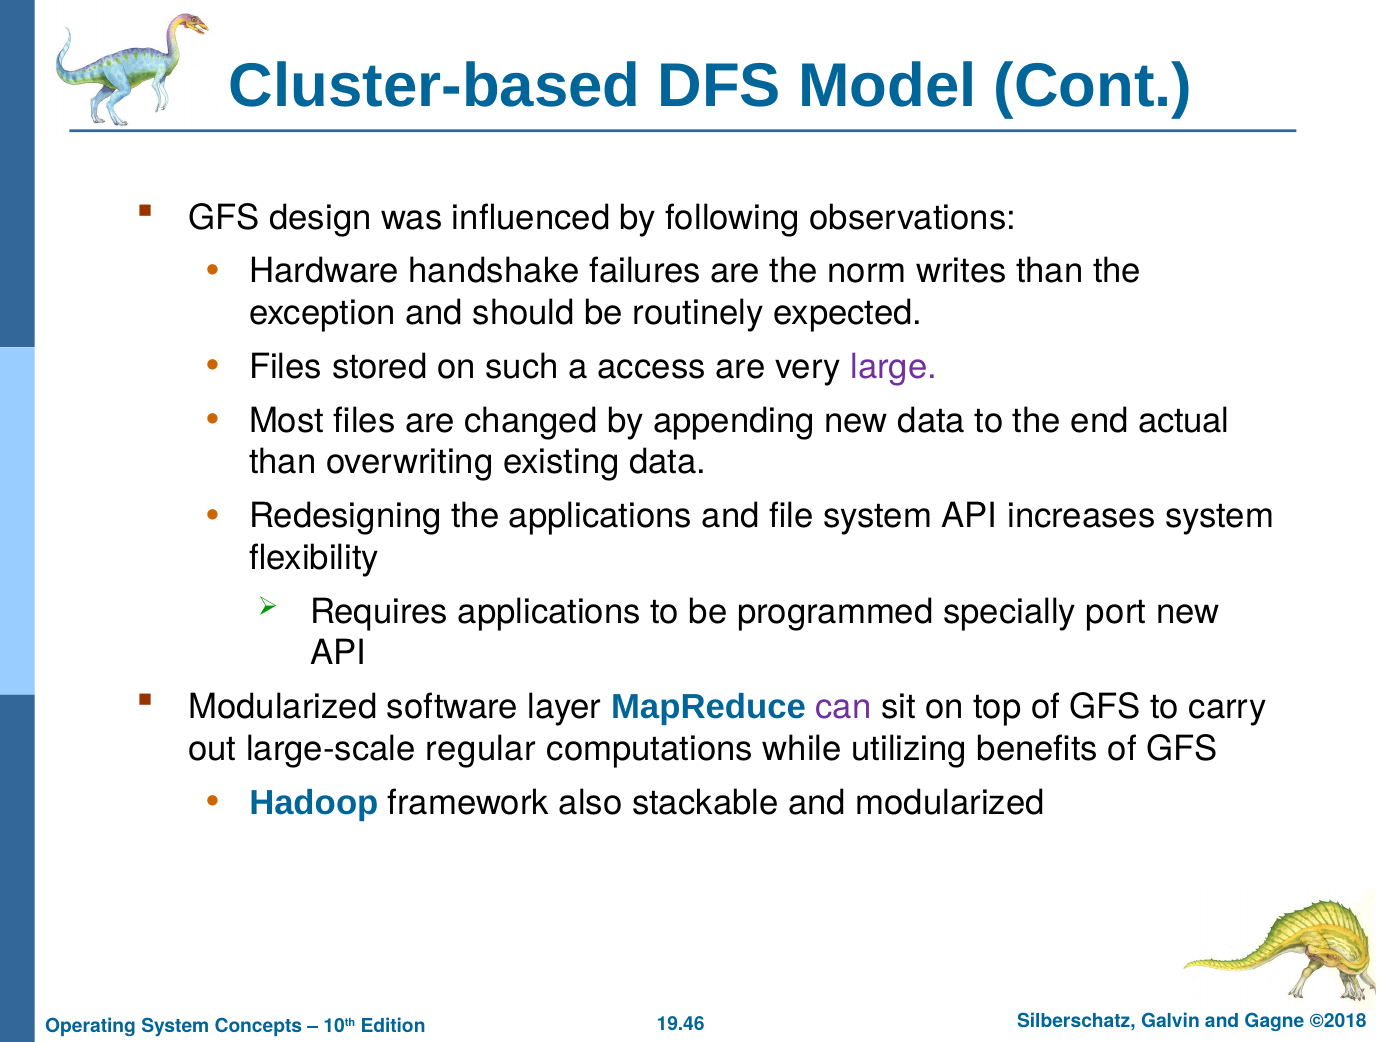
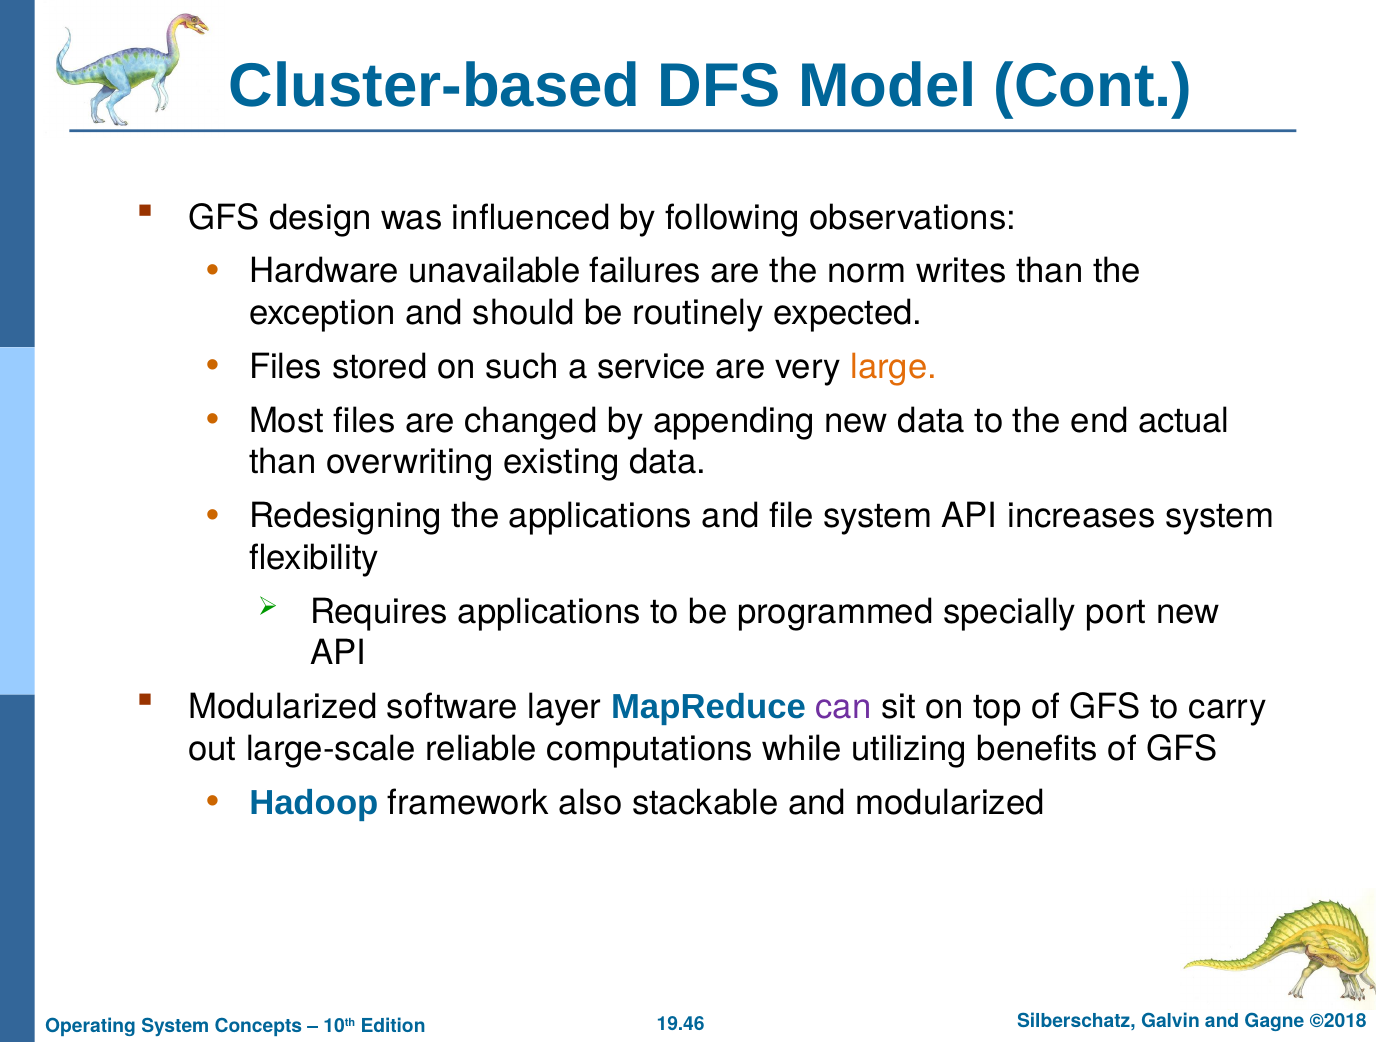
handshake: handshake -> unavailable
access: access -> service
large colour: purple -> orange
regular: regular -> reliable
